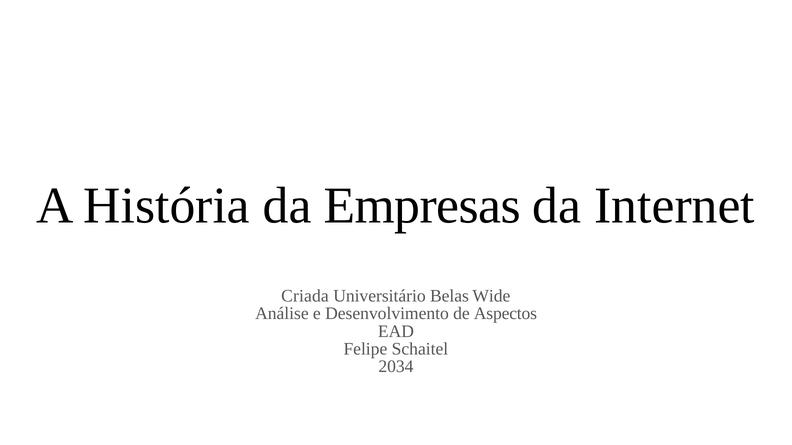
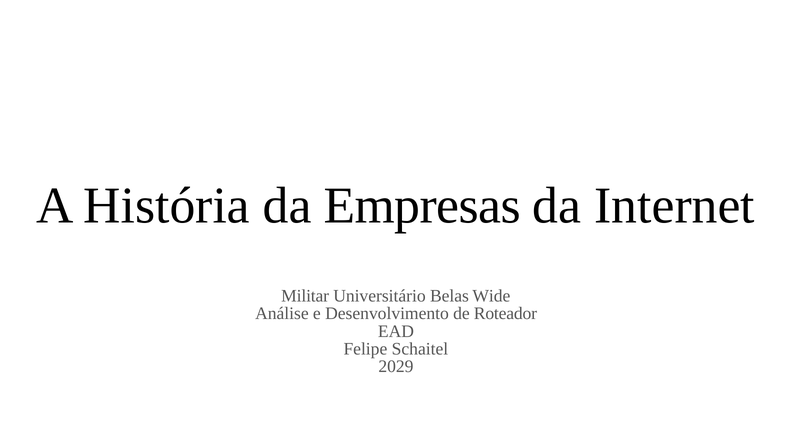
Criada: Criada -> Militar
Aspectos: Aspectos -> Roteador
2034: 2034 -> 2029
